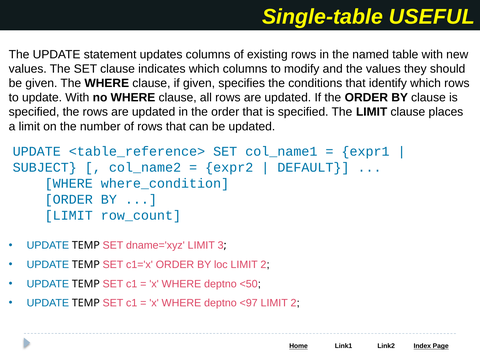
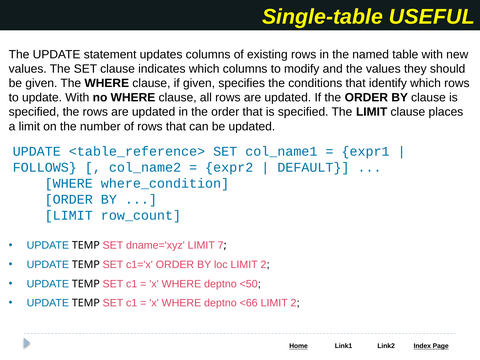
SUBJECT: SUBJECT -> FOLLOWS
3: 3 -> 7
<97: <97 -> <66
